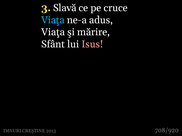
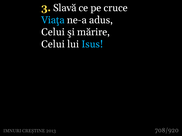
Viaţa at (53, 32): Viaţa -> Celui
Sfânt at (53, 44): Sfânt -> Celui
Isus colour: pink -> light blue
